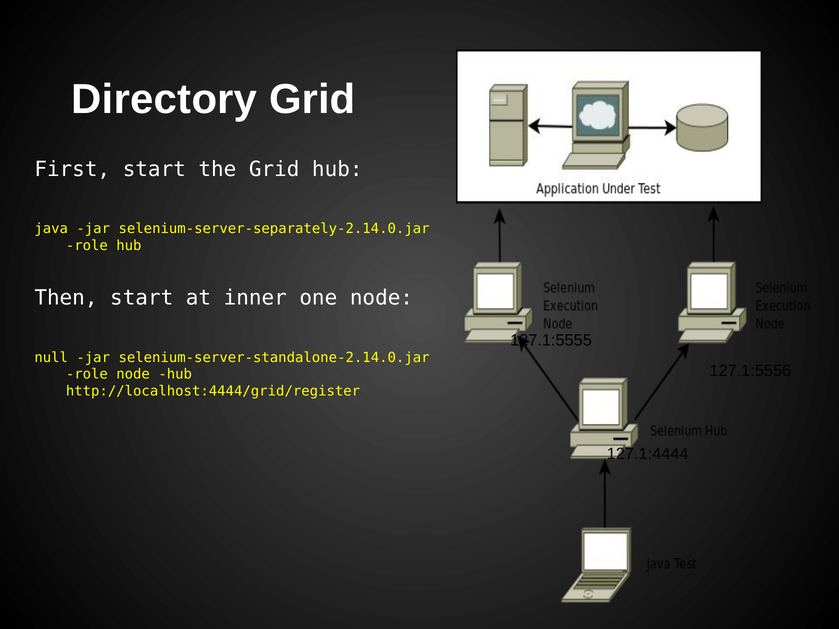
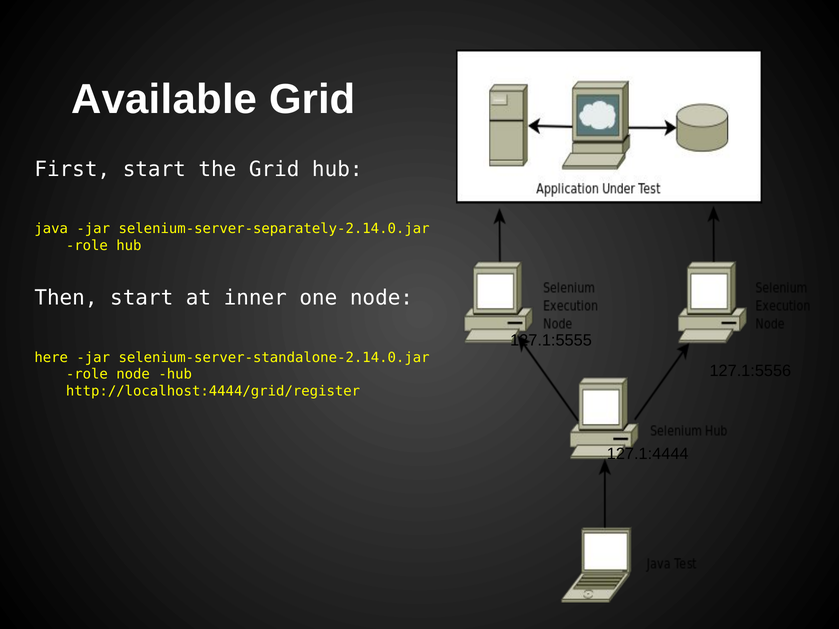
Directory: Directory -> Available
null: null -> here
